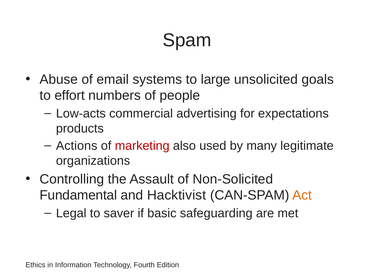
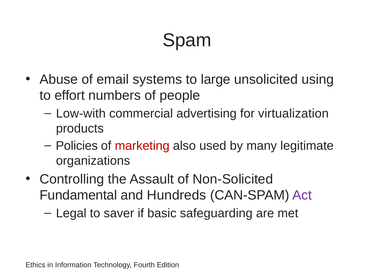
goals: goals -> using
Low-acts: Low-acts -> Low-with
expectations: expectations -> virtualization
Actions: Actions -> Policies
Hacktivist: Hacktivist -> Hundreds
Act colour: orange -> purple
